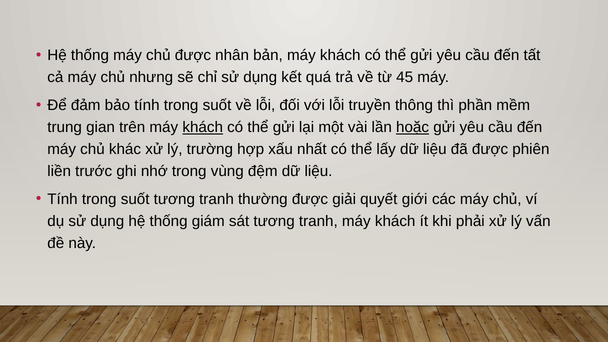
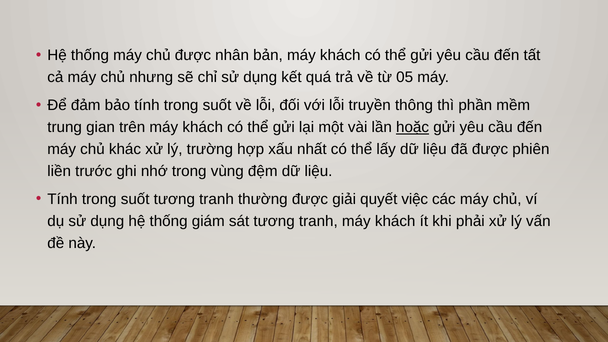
45: 45 -> 05
khách at (203, 127) underline: present -> none
giới: giới -> việc
